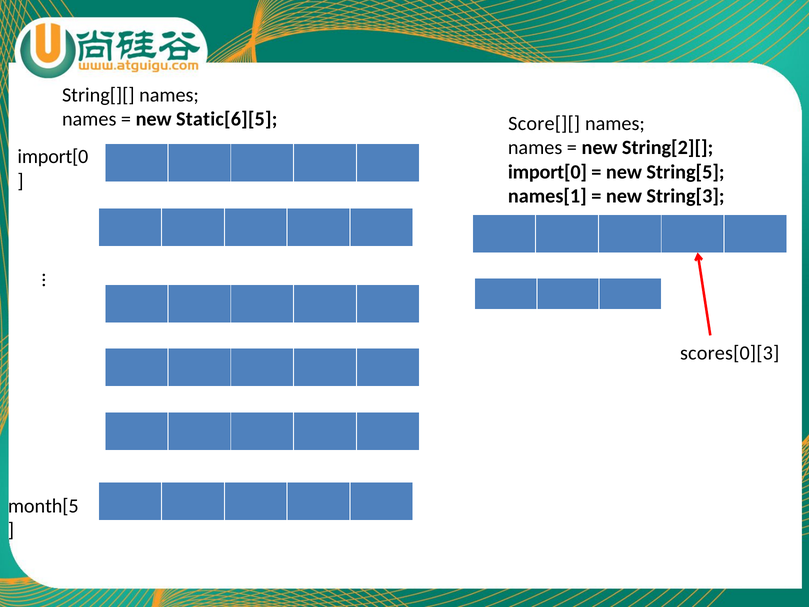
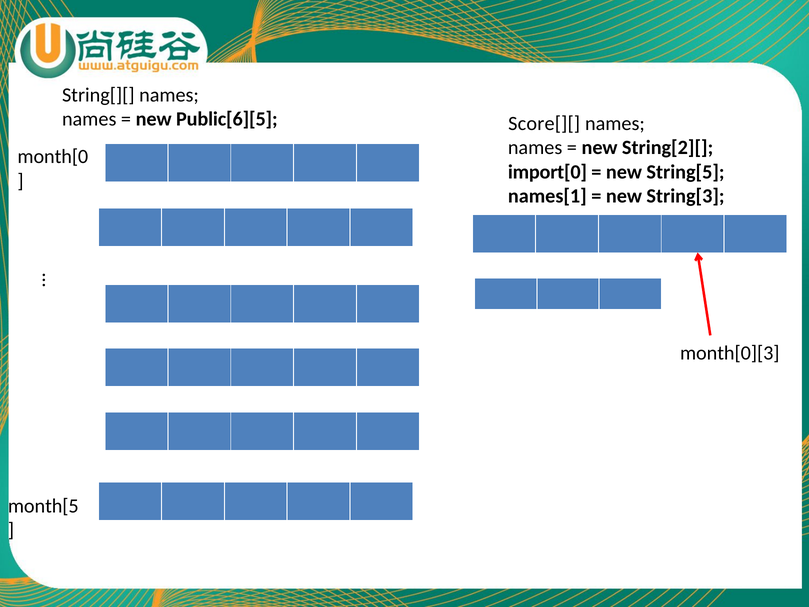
Static[6][5: Static[6][5 -> Public[6][5
import[0 at (53, 157): import[0 -> month[0
scores[0][3: scores[0][3 -> month[0][3
